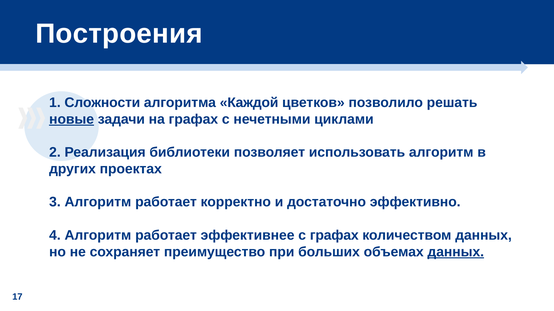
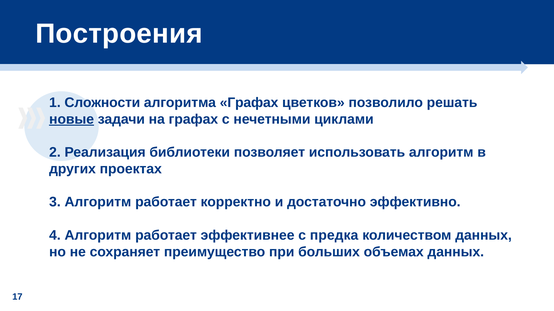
алгоритма Каждой: Каждой -> Графах
с графах: графах -> предка
данных at (456, 252) underline: present -> none
